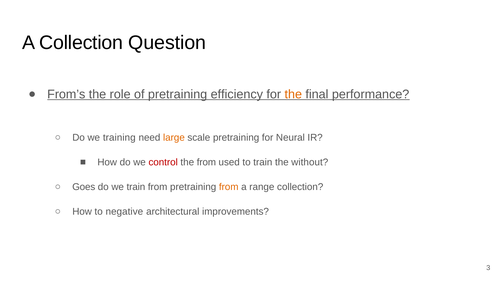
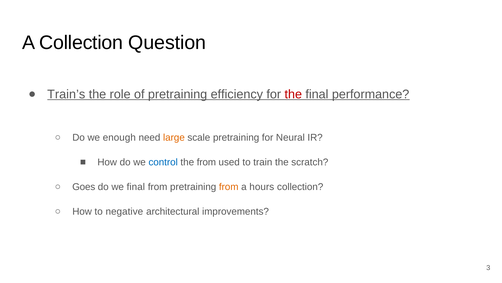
From’s: From’s -> Train’s
the at (293, 94) colour: orange -> red
training: training -> enough
control colour: red -> blue
without: without -> scratch
we train: train -> final
range: range -> hours
